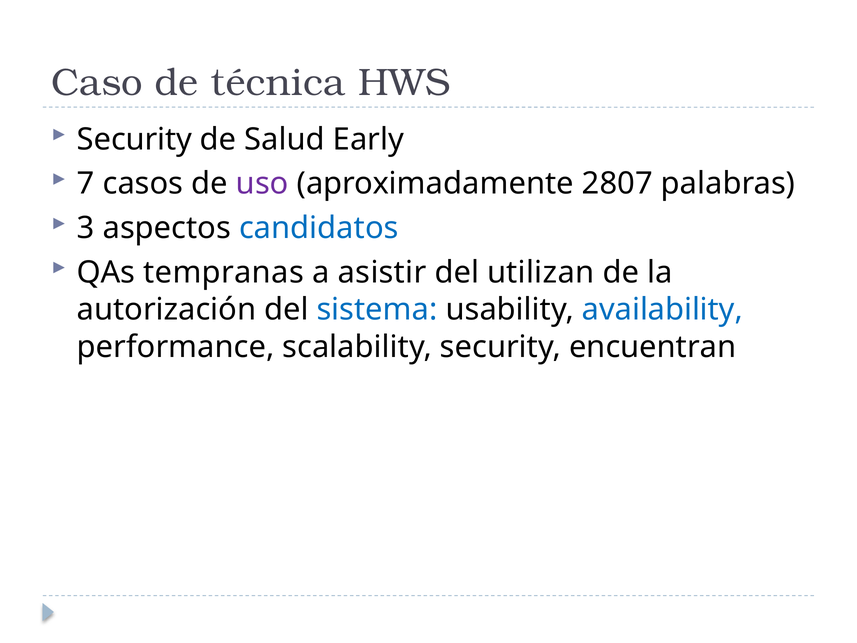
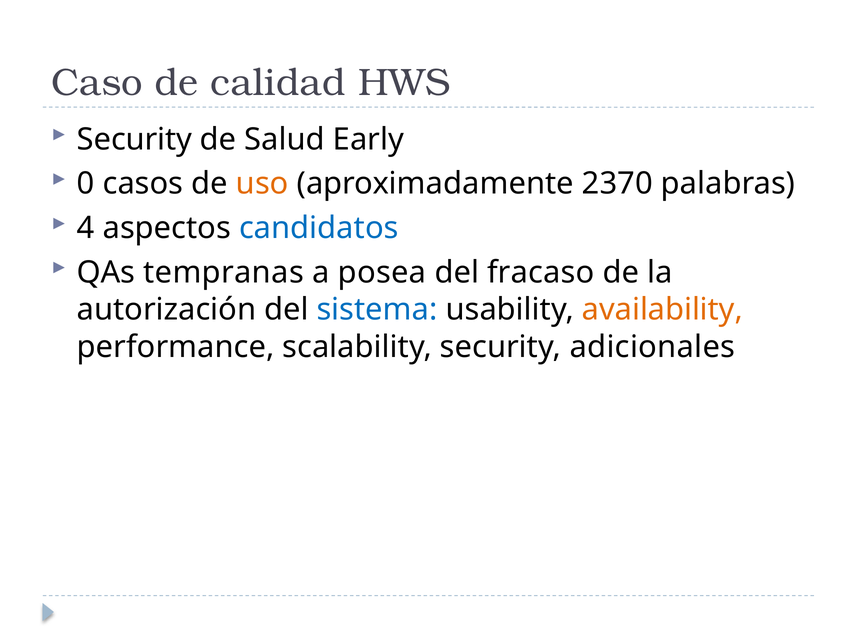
técnica: técnica -> calidad
7: 7 -> 0
uso colour: purple -> orange
2807: 2807 -> 2370
3: 3 -> 4
asistir: asistir -> posea
utilizan: utilizan -> fracaso
availability colour: blue -> orange
encuentran: encuentran -> adicionales
